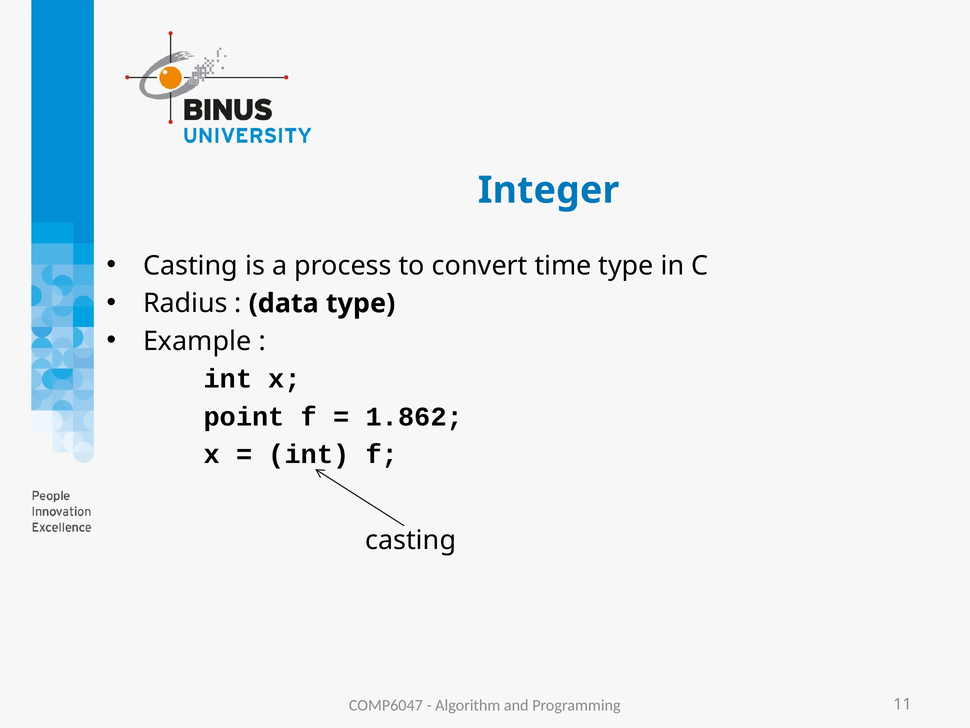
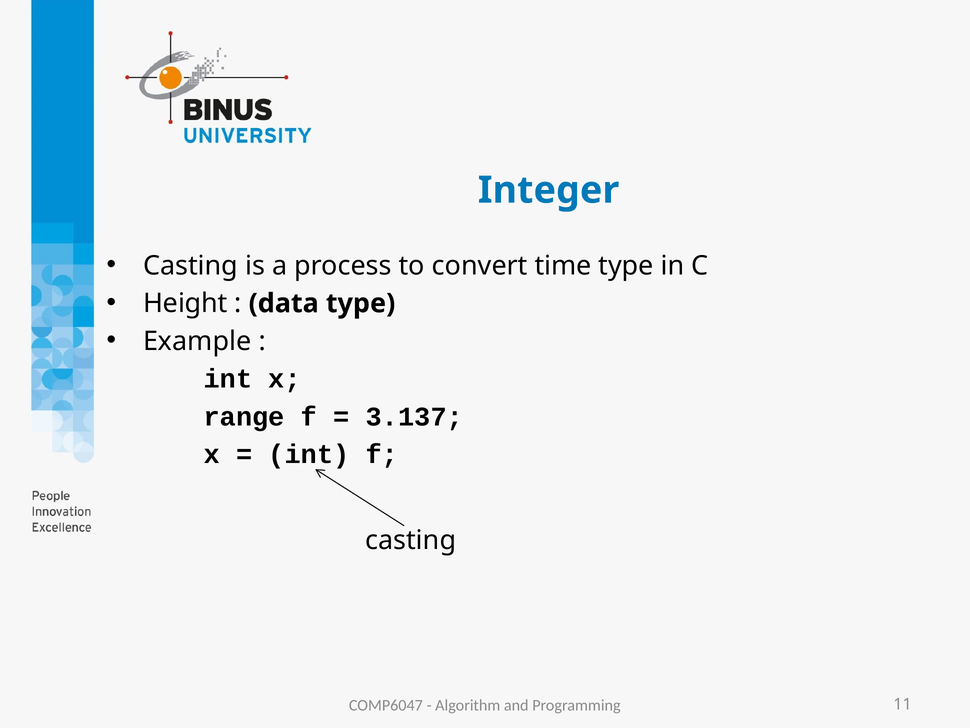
Radius: Radius -> Height
point: point -> range
1.862: 1.862 -> 3.137
